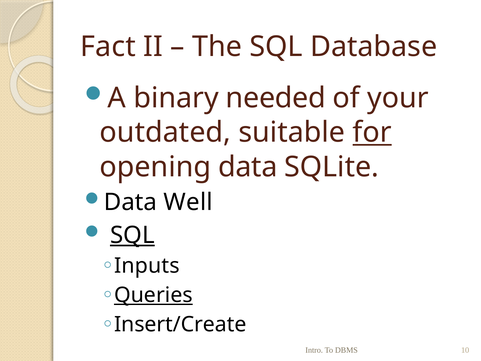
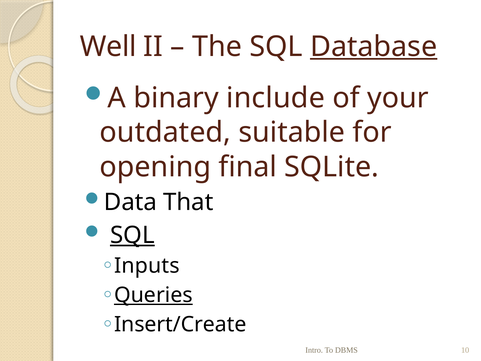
Fact: Fact -> Well
Database underline: none -> present
needed: needed -> include
for underline: present -> none
opening data: data -> final
Well: Well -> That
